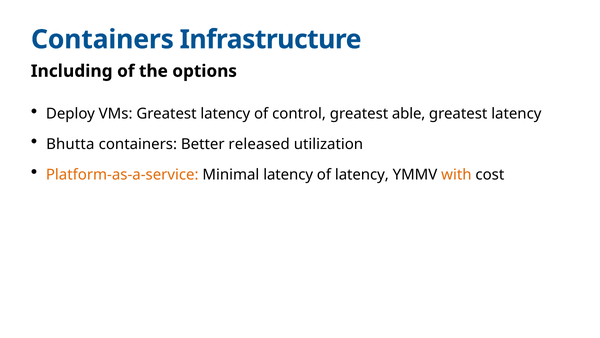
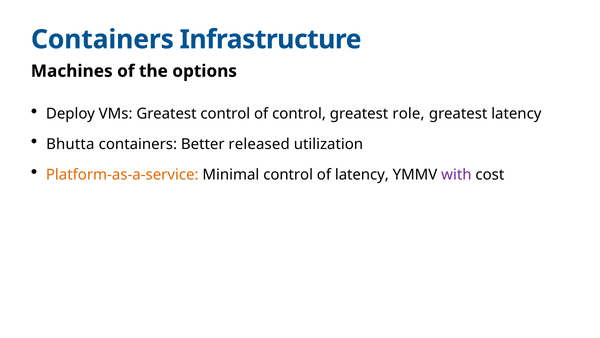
Including: Including -> Machines
VMs Greatest latency: latency -> control
able: able -> role
Minimal latency: latency -> control
with colour: orange -> purple
